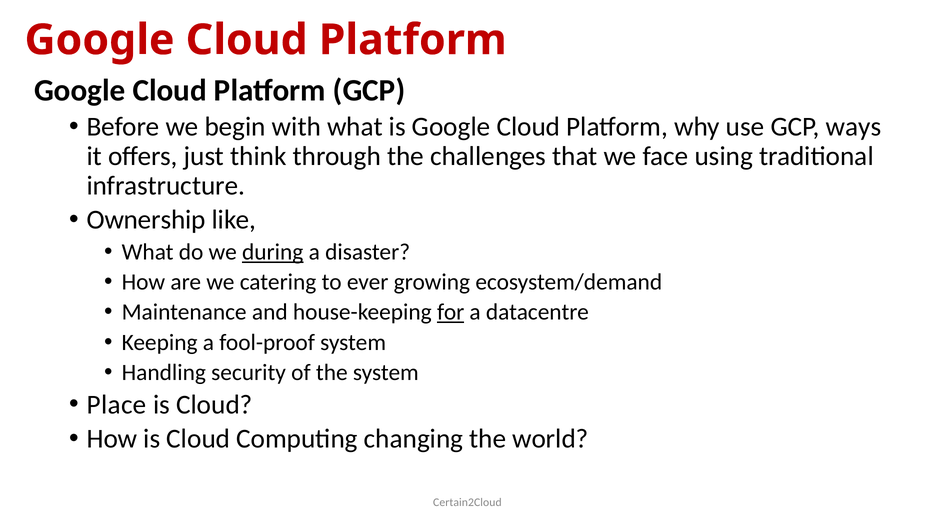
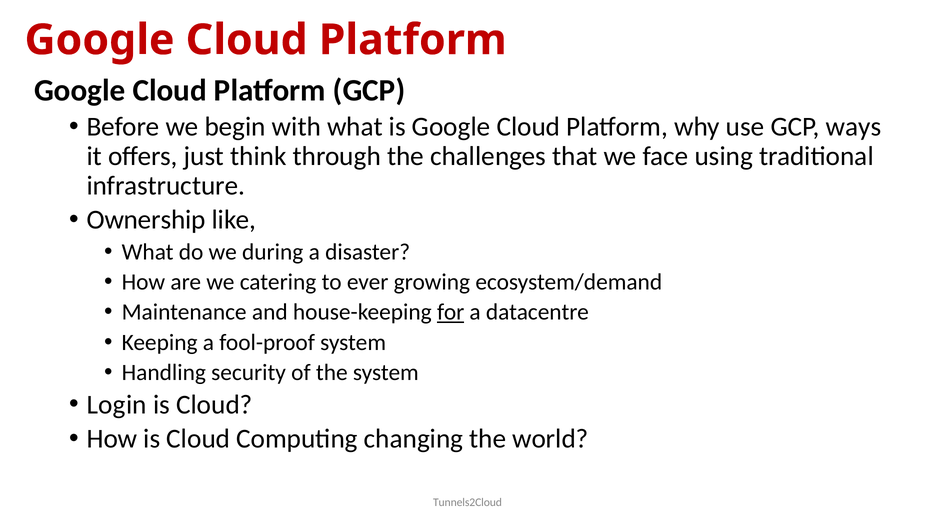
during underline: present -> none
Place: Place -> Login
Certain2Cloud: Certain2Cloud -> Tunnels2Cloud
